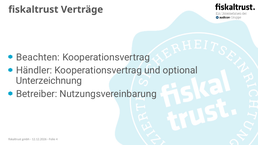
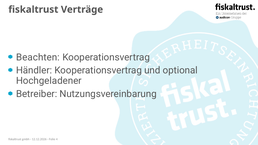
Unterzeichnung: Unterzeichnung -> Hochgeladener
